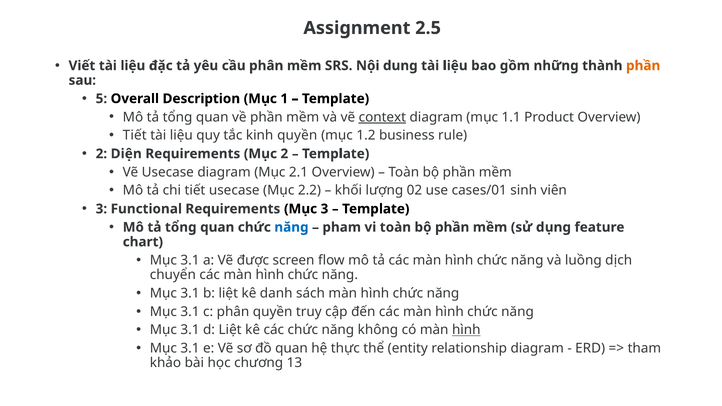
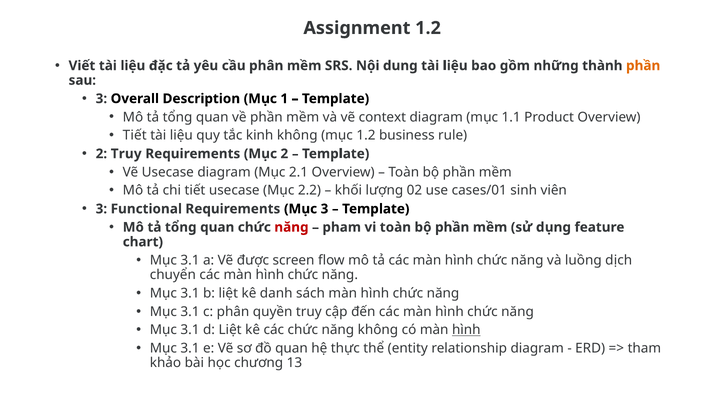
Assignment 2.5: 2.5 -> 1.2
5 at (101, 99): 5 -> 3
context underline: present -> none
kinh quyền: quyền -> không
2 Diện: Diện -> Truy
năng at (291, 227) colour: blue -> red
